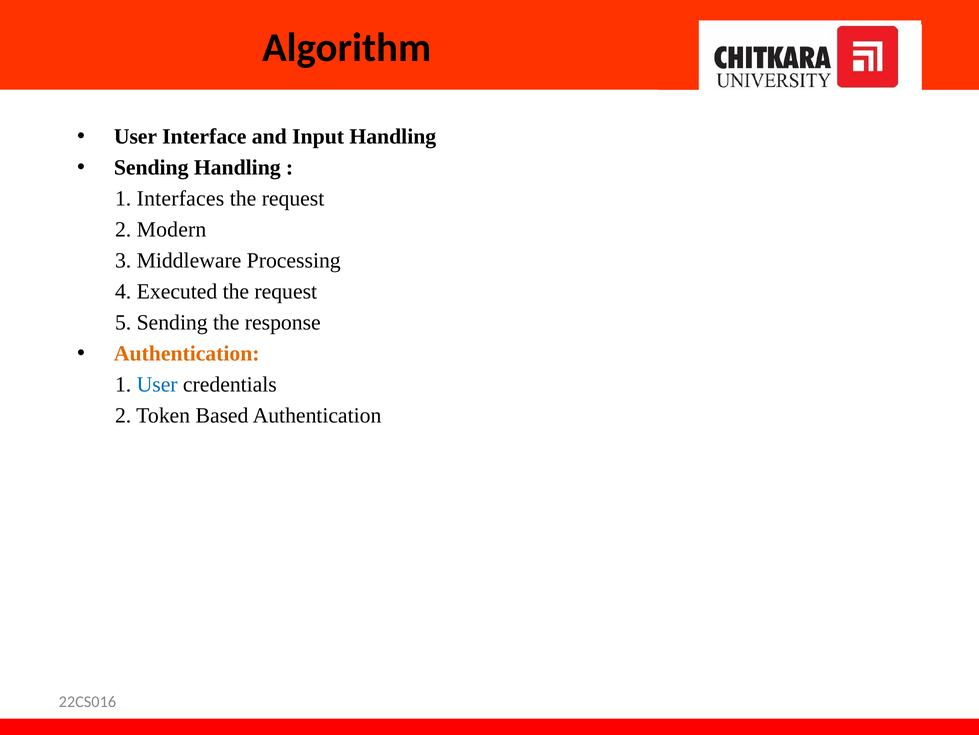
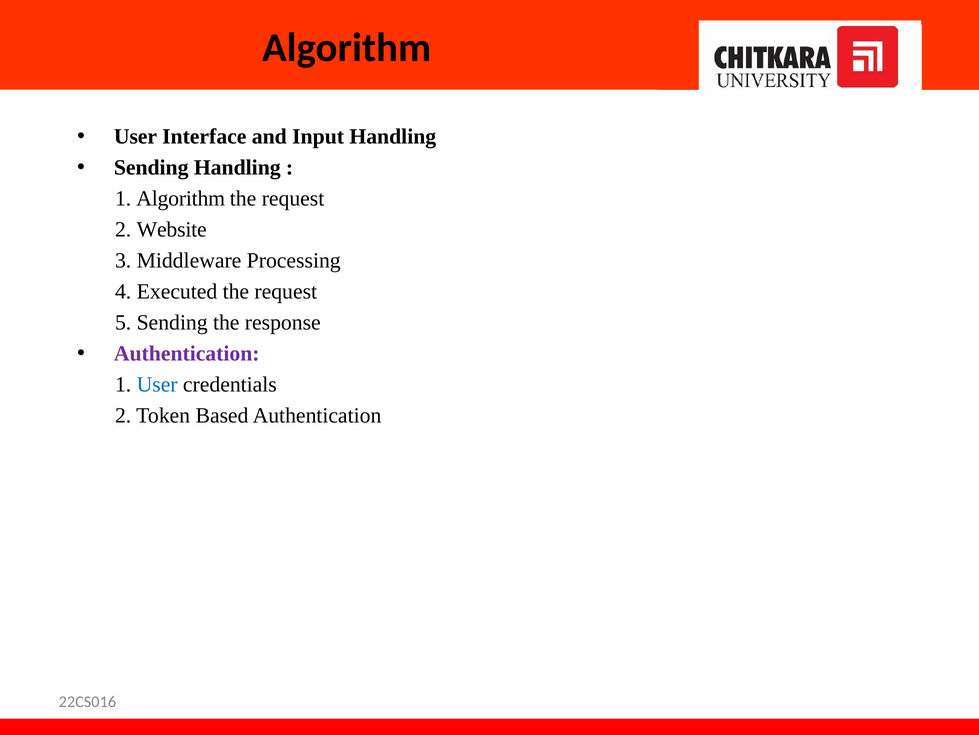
1 Interfaces: Interfaces -> Algorithm
Modern: Modern -> Website
Authentication at (187, 353) colour: orange -> purple
